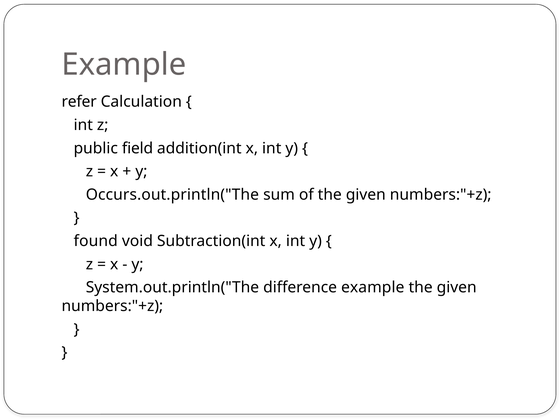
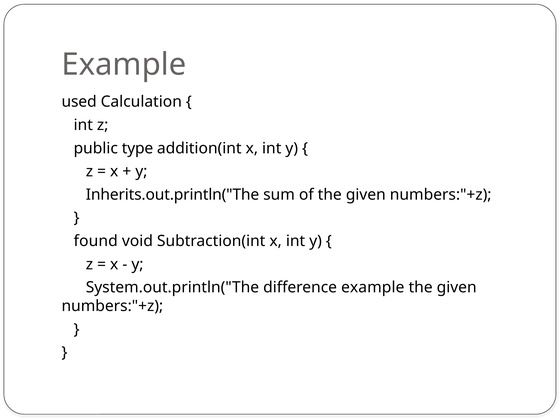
refer: refer -> used
field: field -> type
Occurs.out.println("The: Occurs.out.println("The -> Inherits.out.println("The
